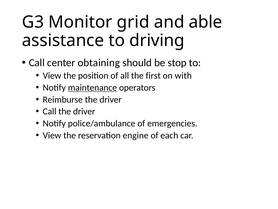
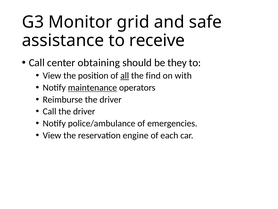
able: able -> safe
driving: driving -> receive
stop: stop -> they
all underline: none -> present
first: first -> find
